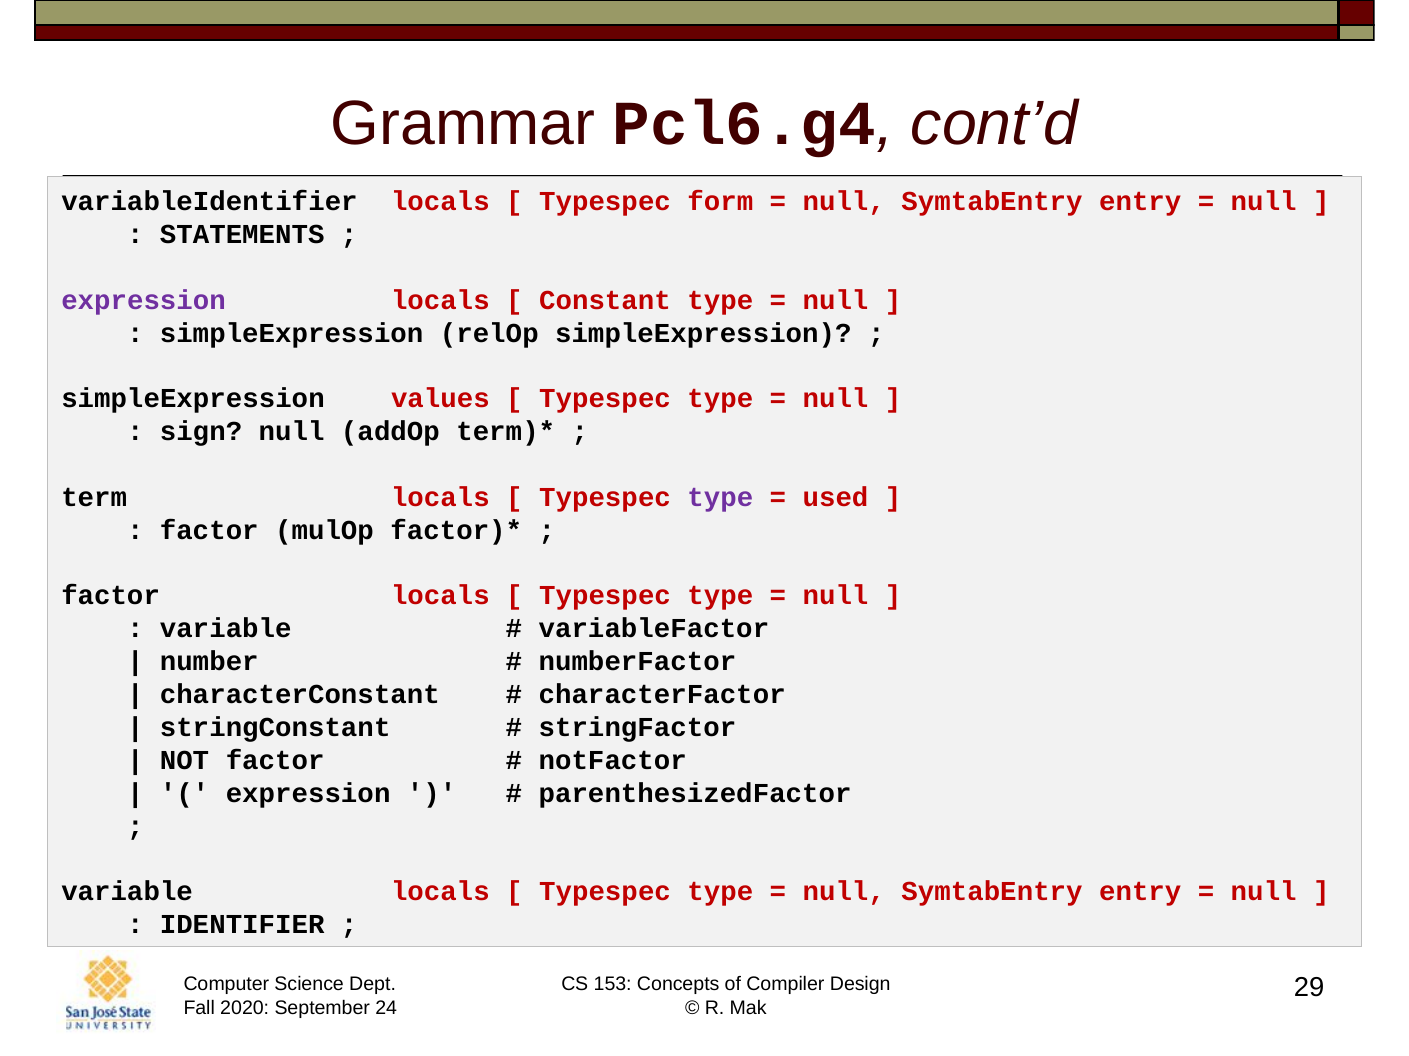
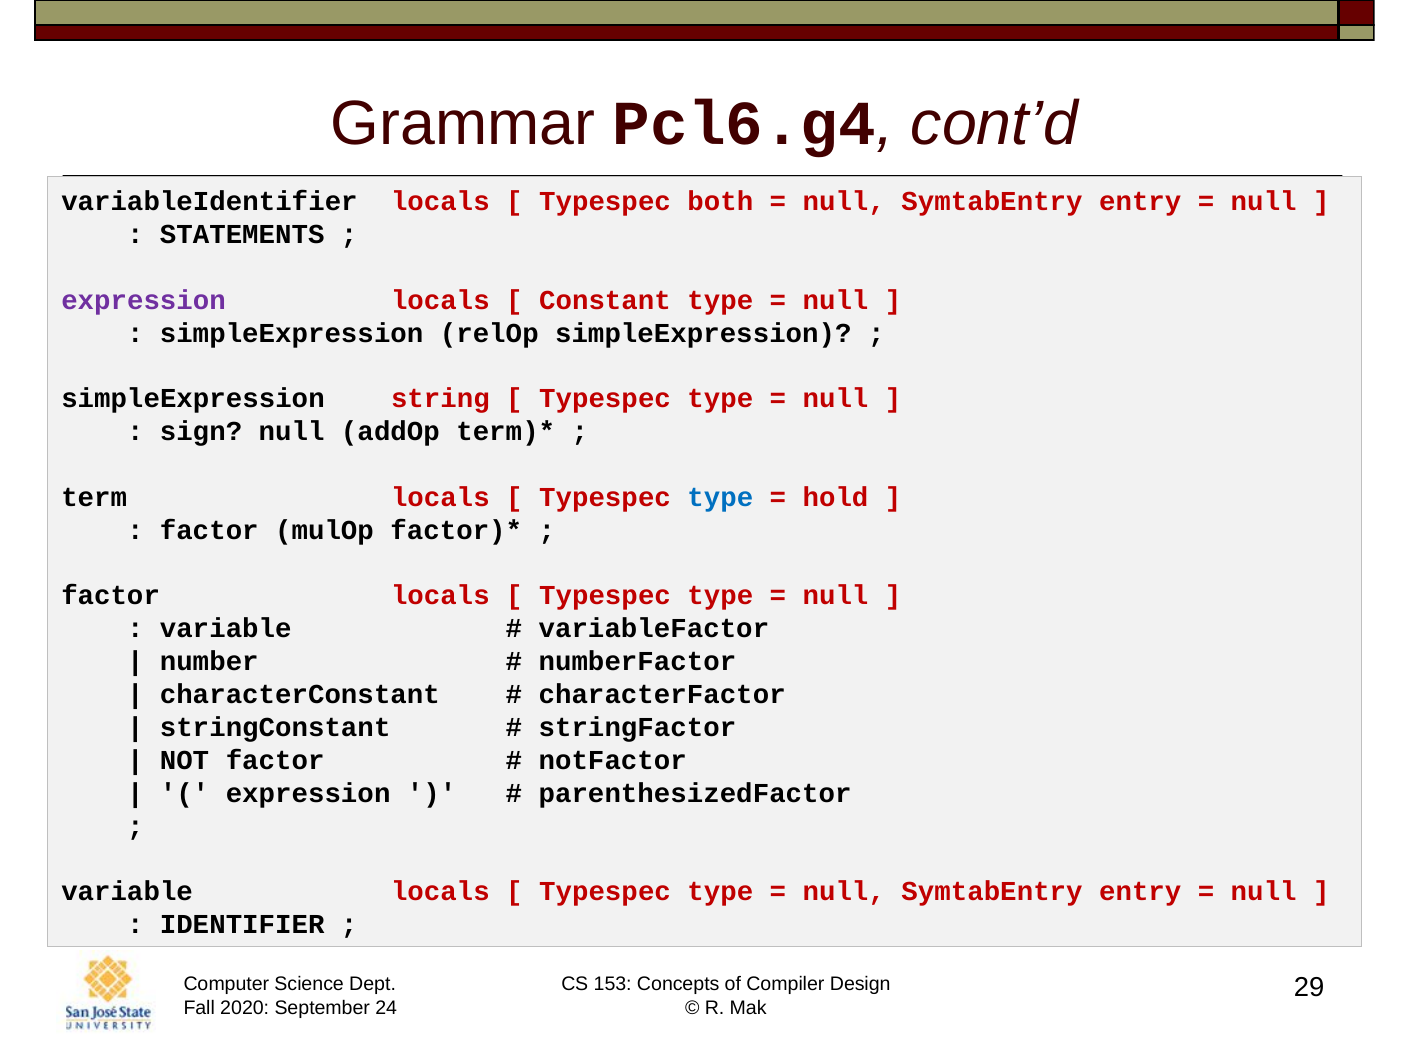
form: form -> both
values: values -> string
type at (720, 498) colour: purple -> blue
used: used -> hold
